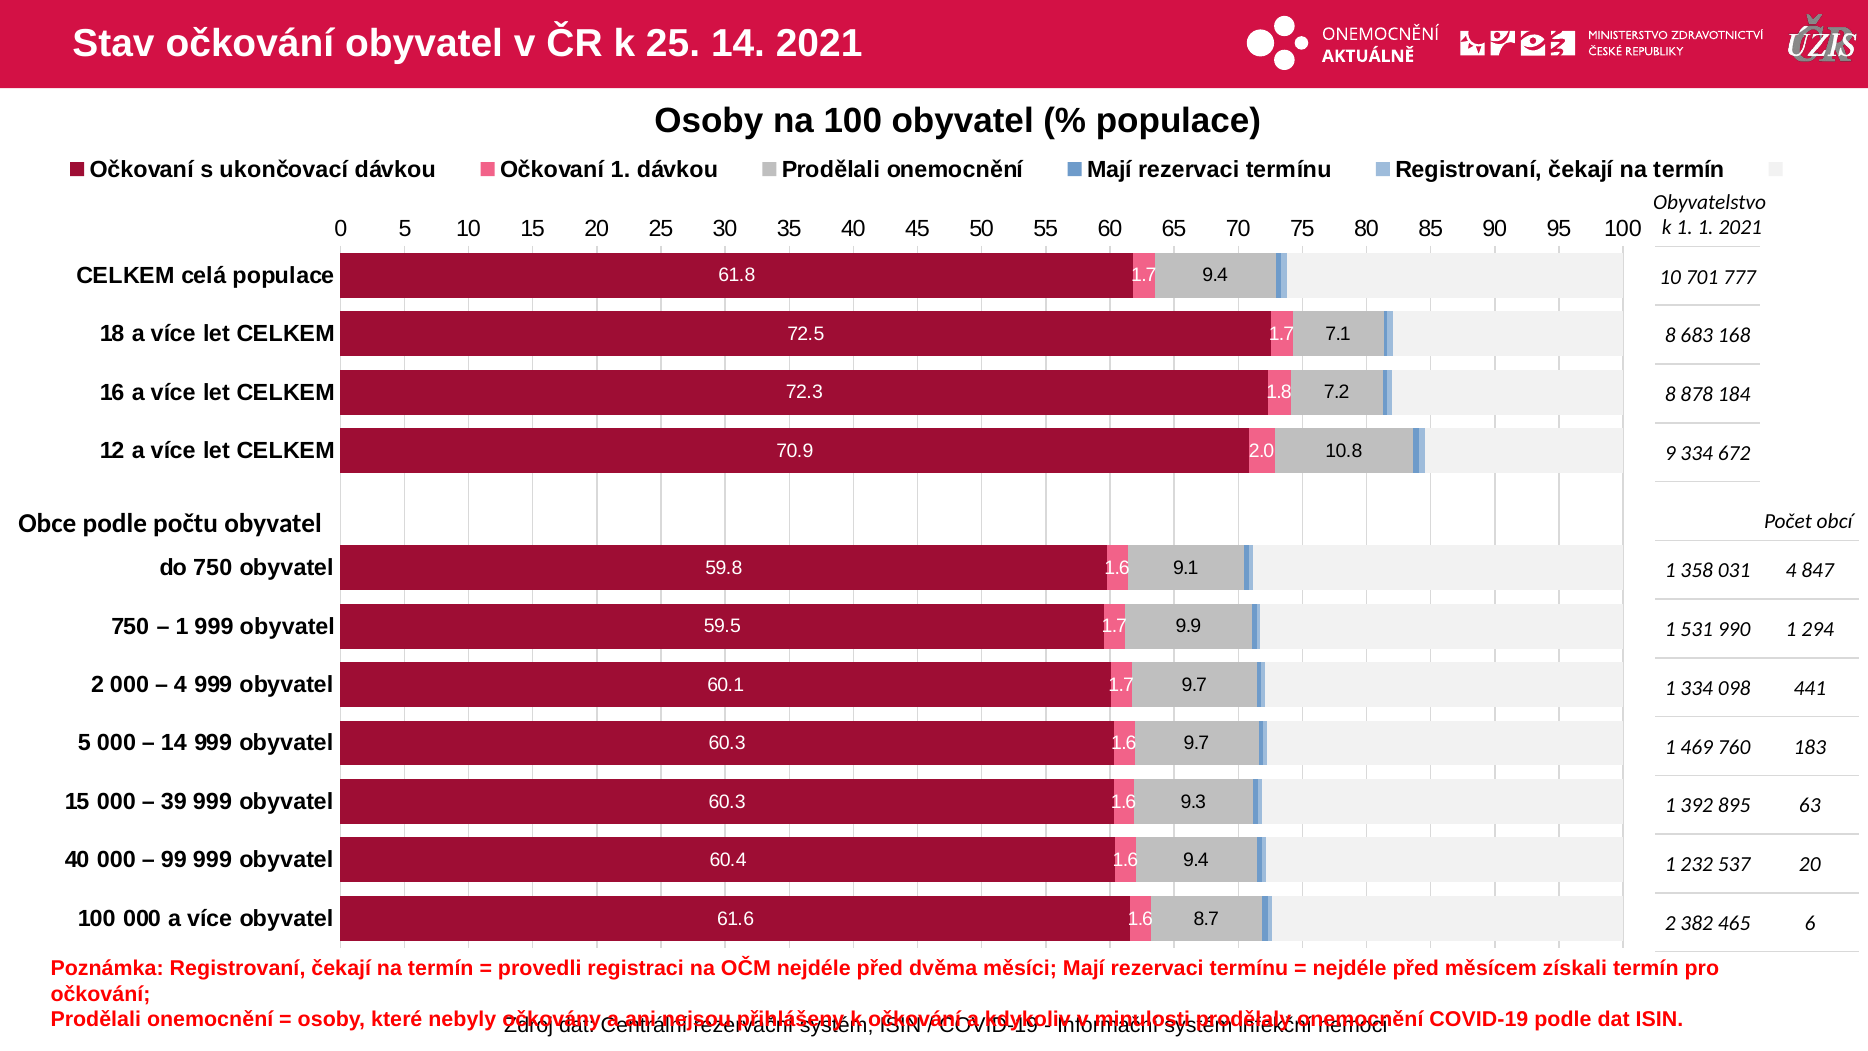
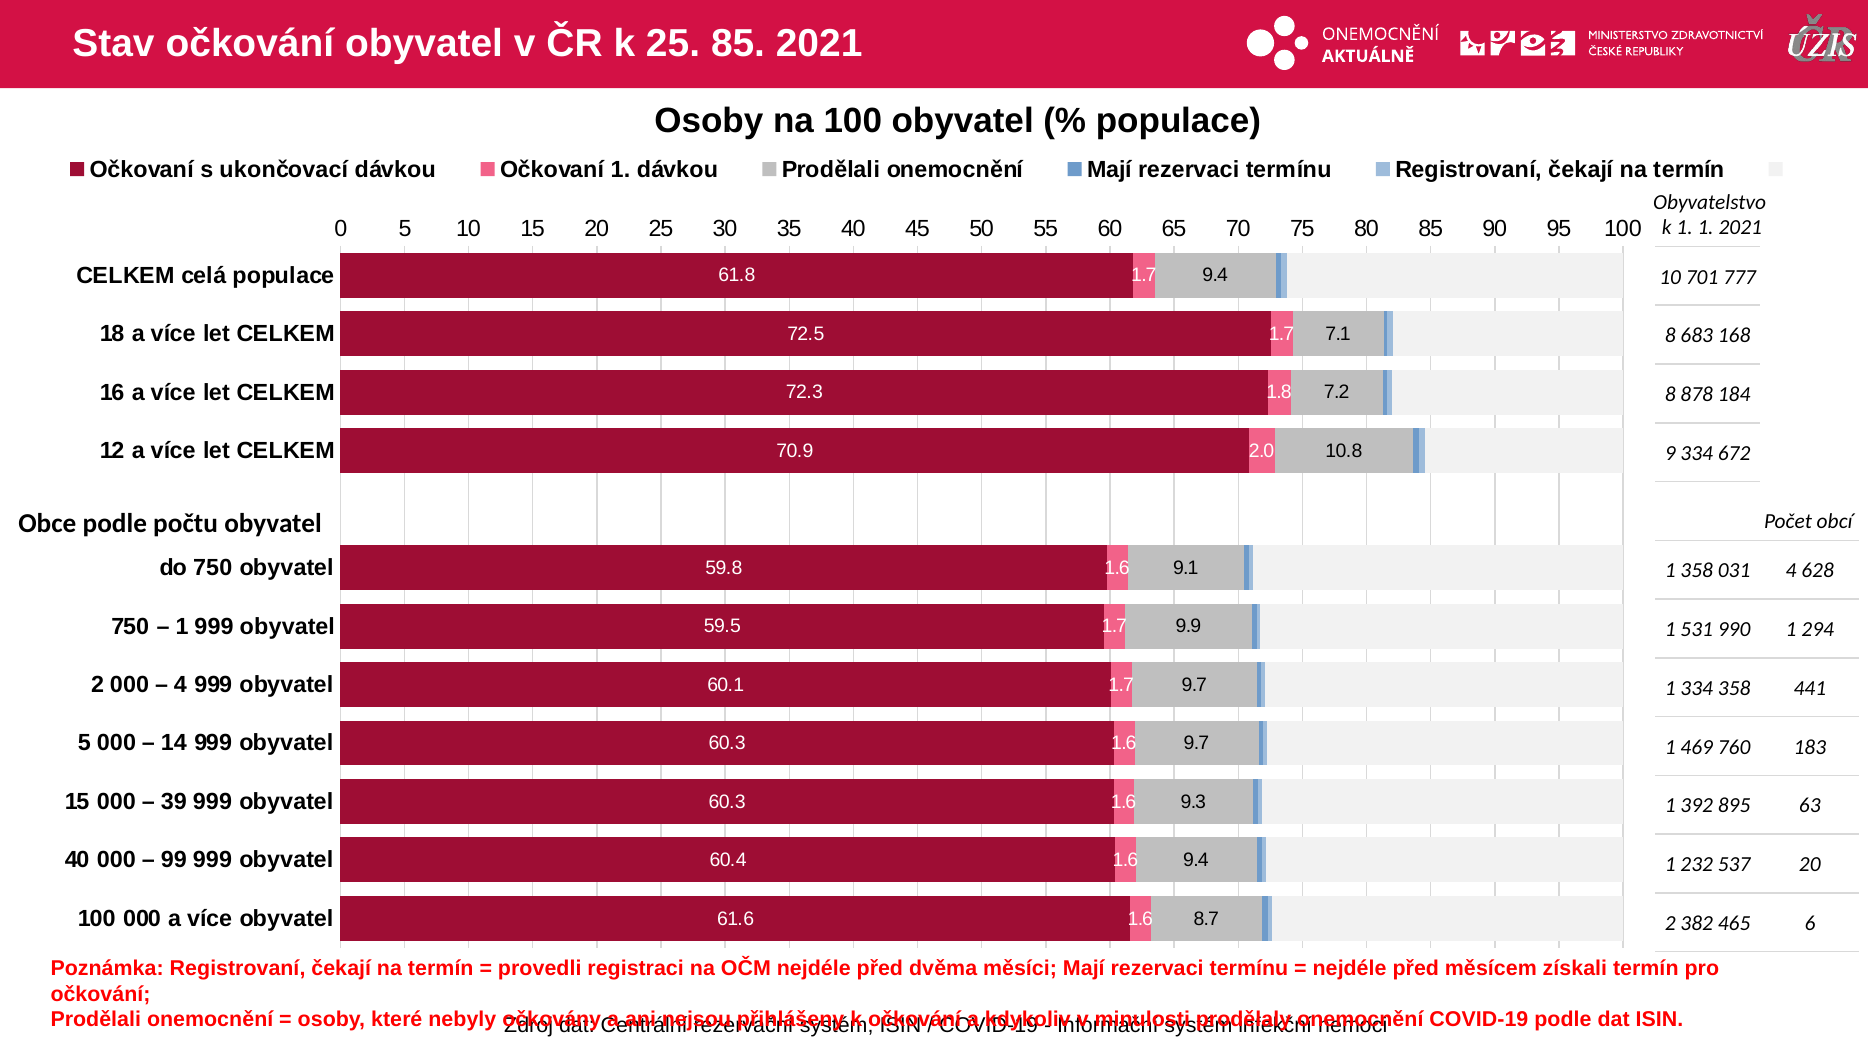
25 14: 14 -> 85
847: 847 -> 628
334 098: 098 -> 358
